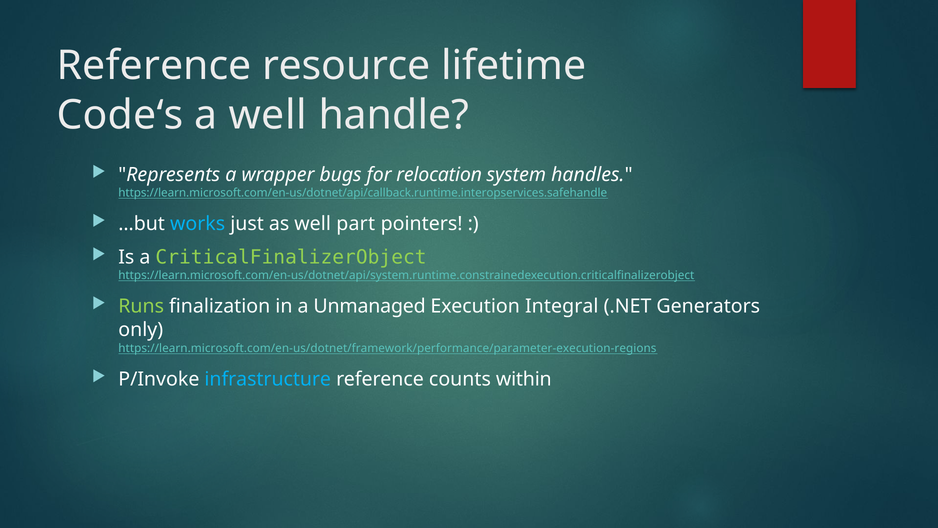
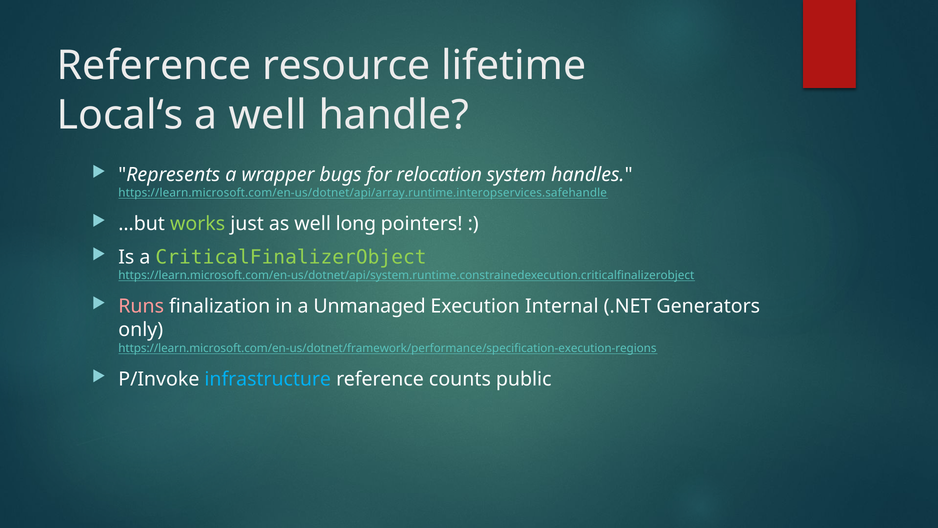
Code‘s: Code‘s -> Local‘s
https://learn.microsoft.com/en-us/dotnet/api/callback.runtime.interopservices.safehandle: https://learn.microsoft.com/en-us/dotnet/api/callback.runtime.interopservices.safehandle -> https://learn.microsoft.com/en-us/dotnet/api/array.runtime.interopservices.safehandle
works colour: light blue -> light green
part: part -> long
Runs colour: light green -> pink
Integral: Integral -> Internal
https://learn.microsoft.com/en-us/dotnet/framework/performance/parameter-execution-regions: https://learn.microsoft.com/en-us/dotnet/framework/performance/parameter-execution-regions -> https://learn.microsoft.com/en-us/dotnet/framework/performance/specification-execution-regions
within: within -> public
